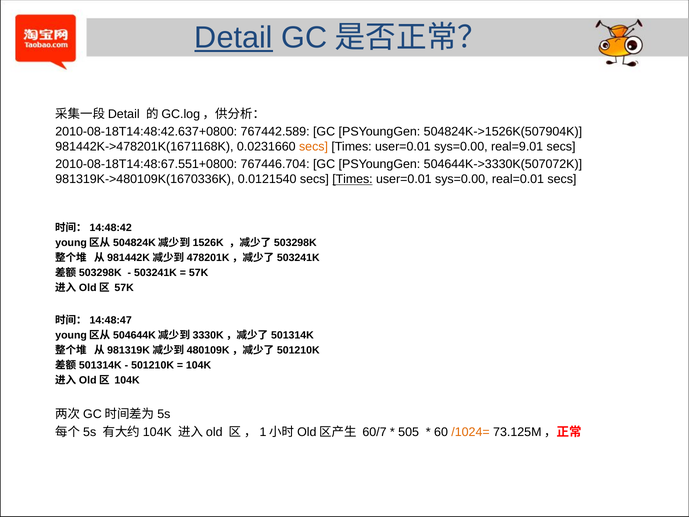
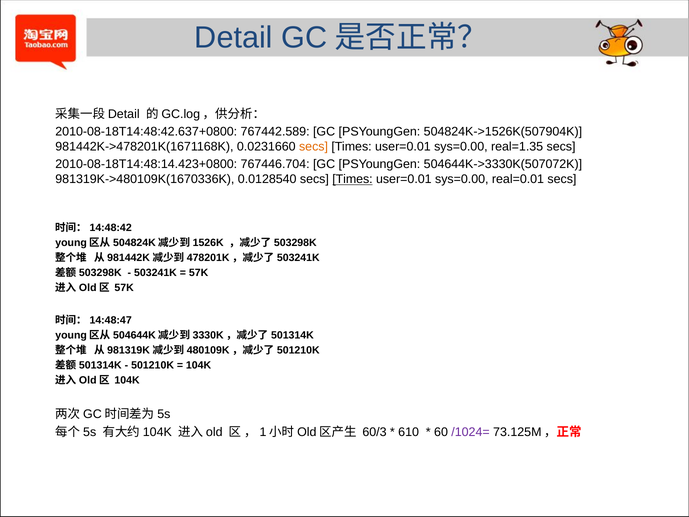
Detail underline: present -> none
real=9.01: real=9.01 -> real=1.35
2010-08-18T14:48:67.551+0800: 2010-08-18T14:48:67.551+0800 -> 2010-08-18T14:48:14.423+0800
0.0121540: 0.0121540 -> 0.0128540
60/7: 60/7 -> 60/3
505: 505 -> 610
/1024= colour: orange -> purple
